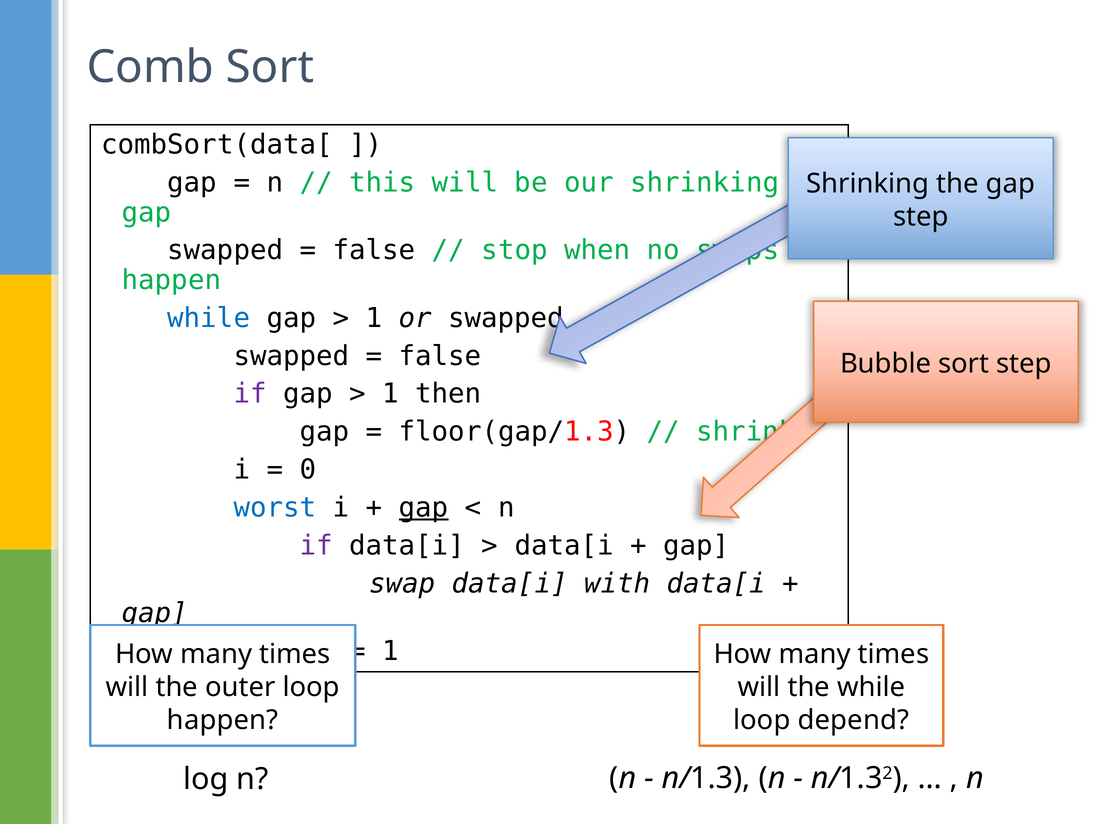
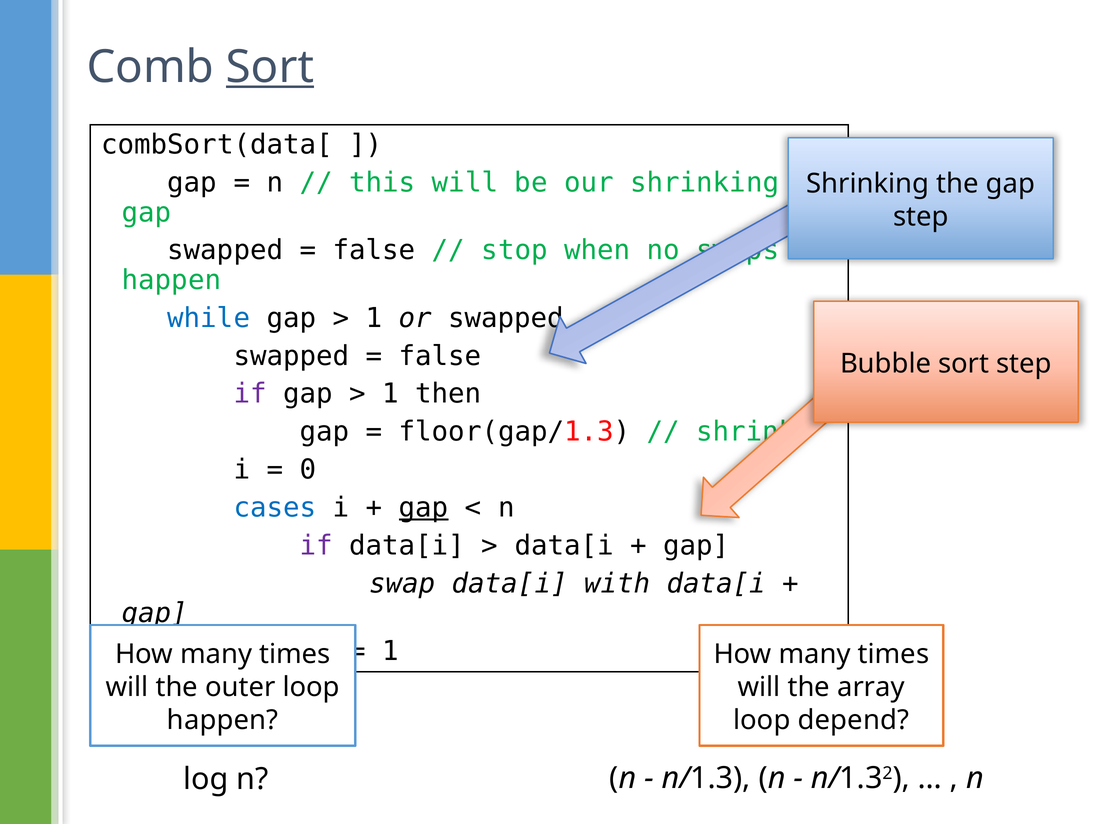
Sort at (270, 67) underline: none -> present
worst: worst -> cases
the while: while -> array
